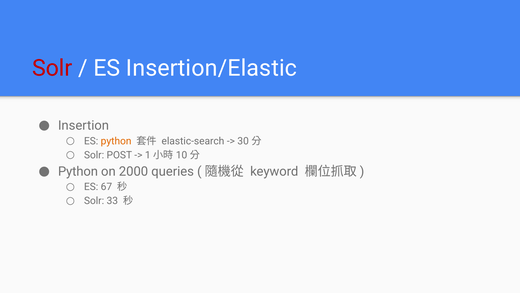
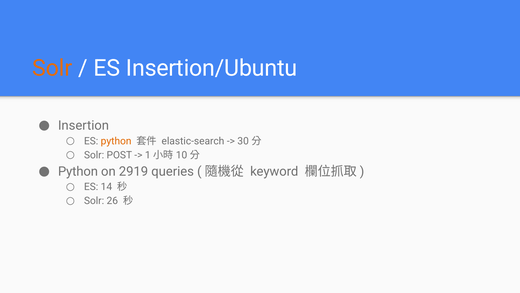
Solr at (52, 68) colour: red -> orange
Insertion/Elastic: Insertion/Elastic -> Insertion/Ubuntu
2000: 2000 -> 2919
67: 67 -> 14
33: 33 -> 26
